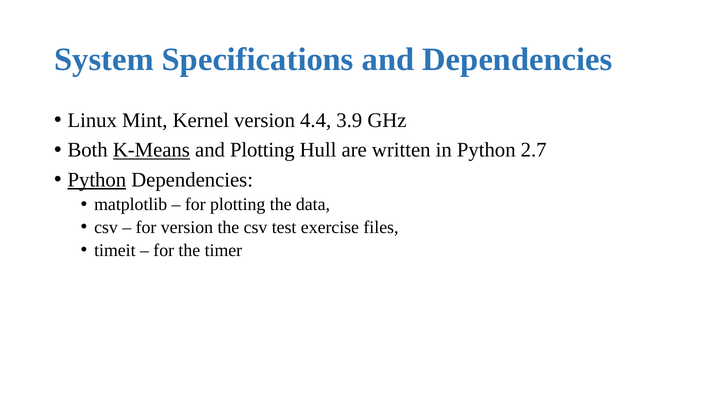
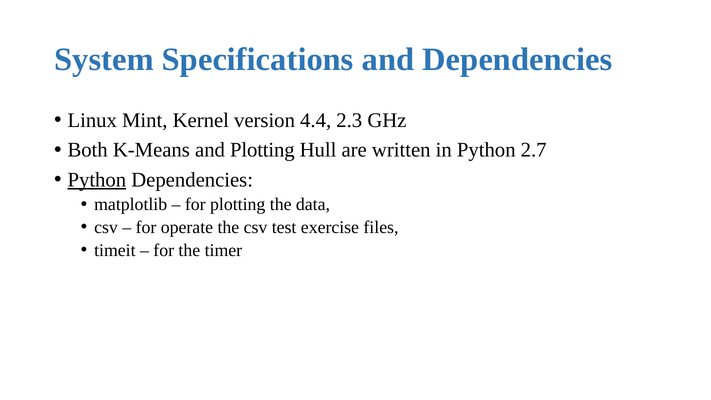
3.9: 3.9 -> 2.3
K-Means underline: present -> none
for version: version -> operate
